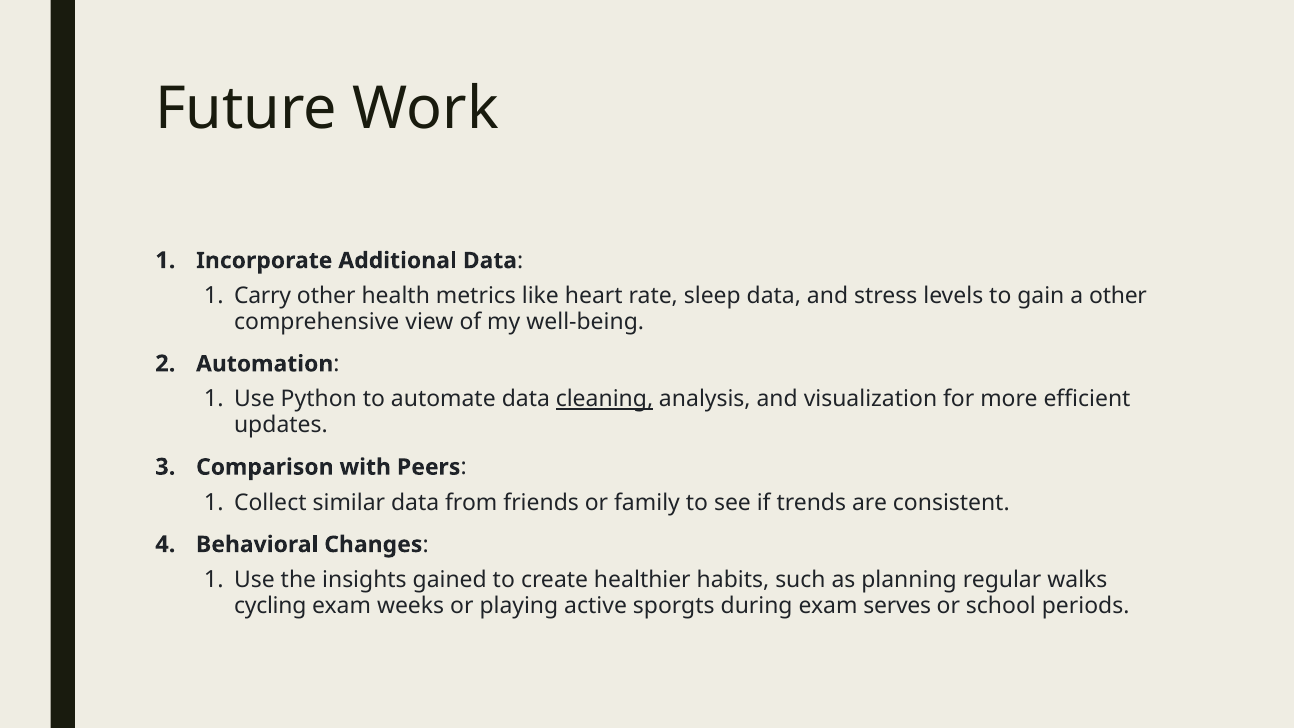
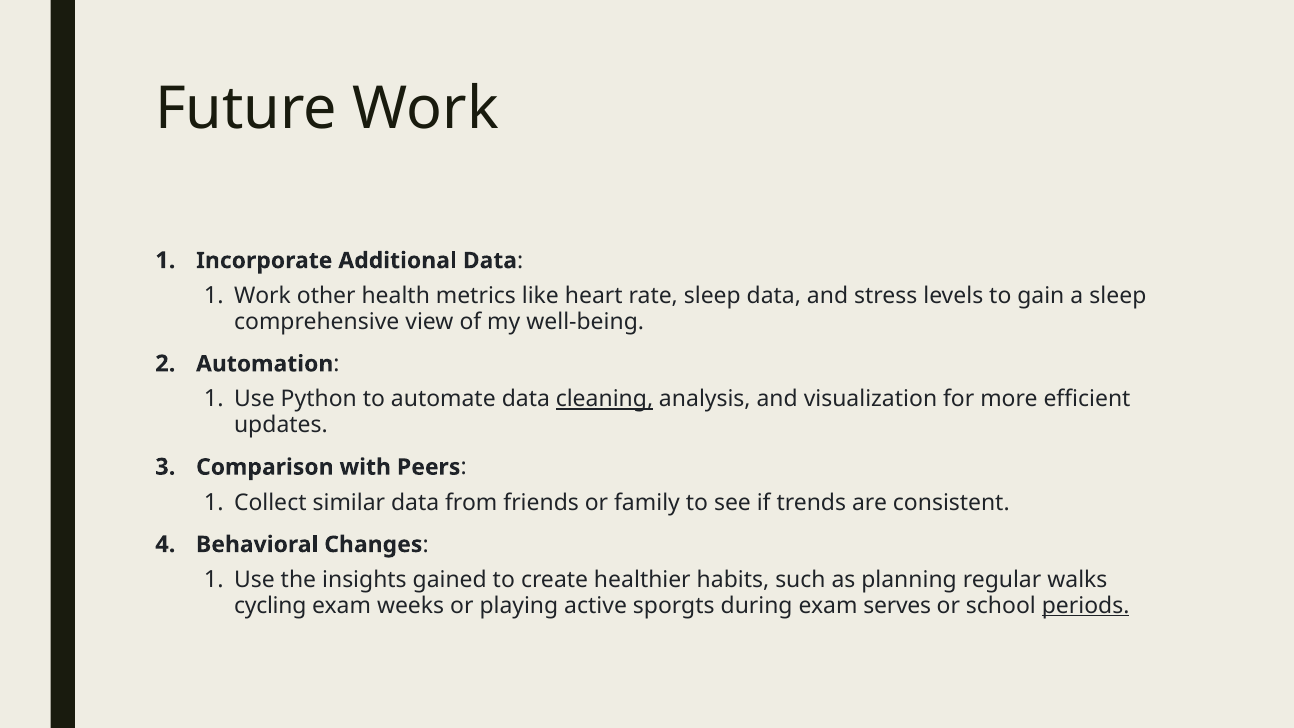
Carry at (263, 296): Carry -> Work
a other: other -> sleep
periods underline: none -> present
